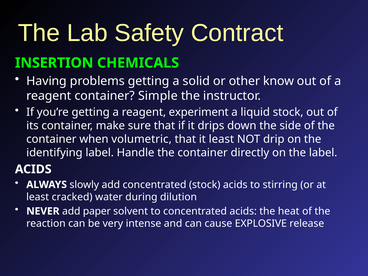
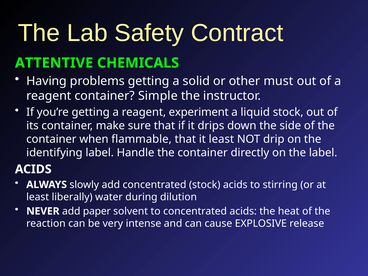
INSERTION: INSERTION -> ATTENTIVE
know: know -> must
volumetric: volumetric -> flammable
cracked: cracked -> liberally
